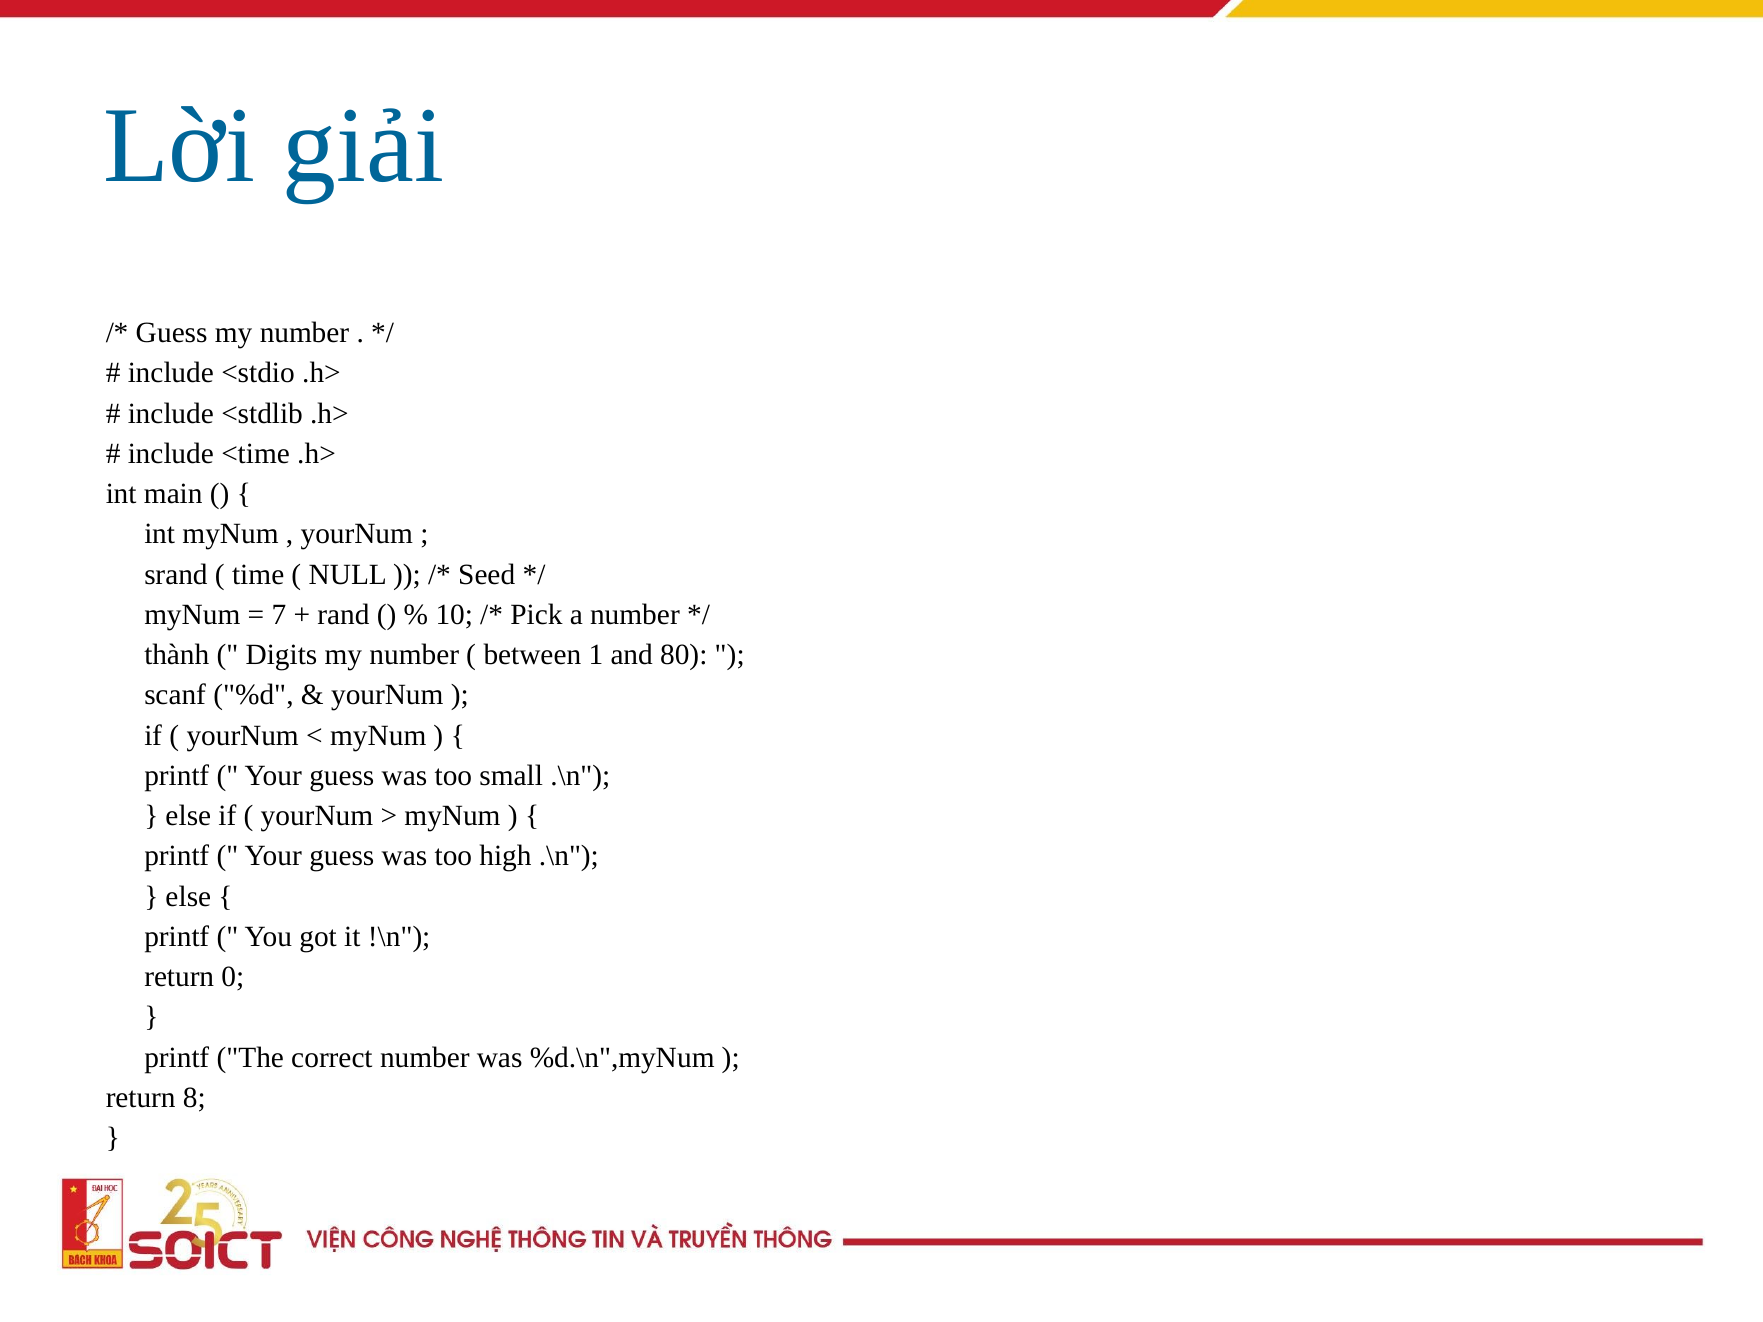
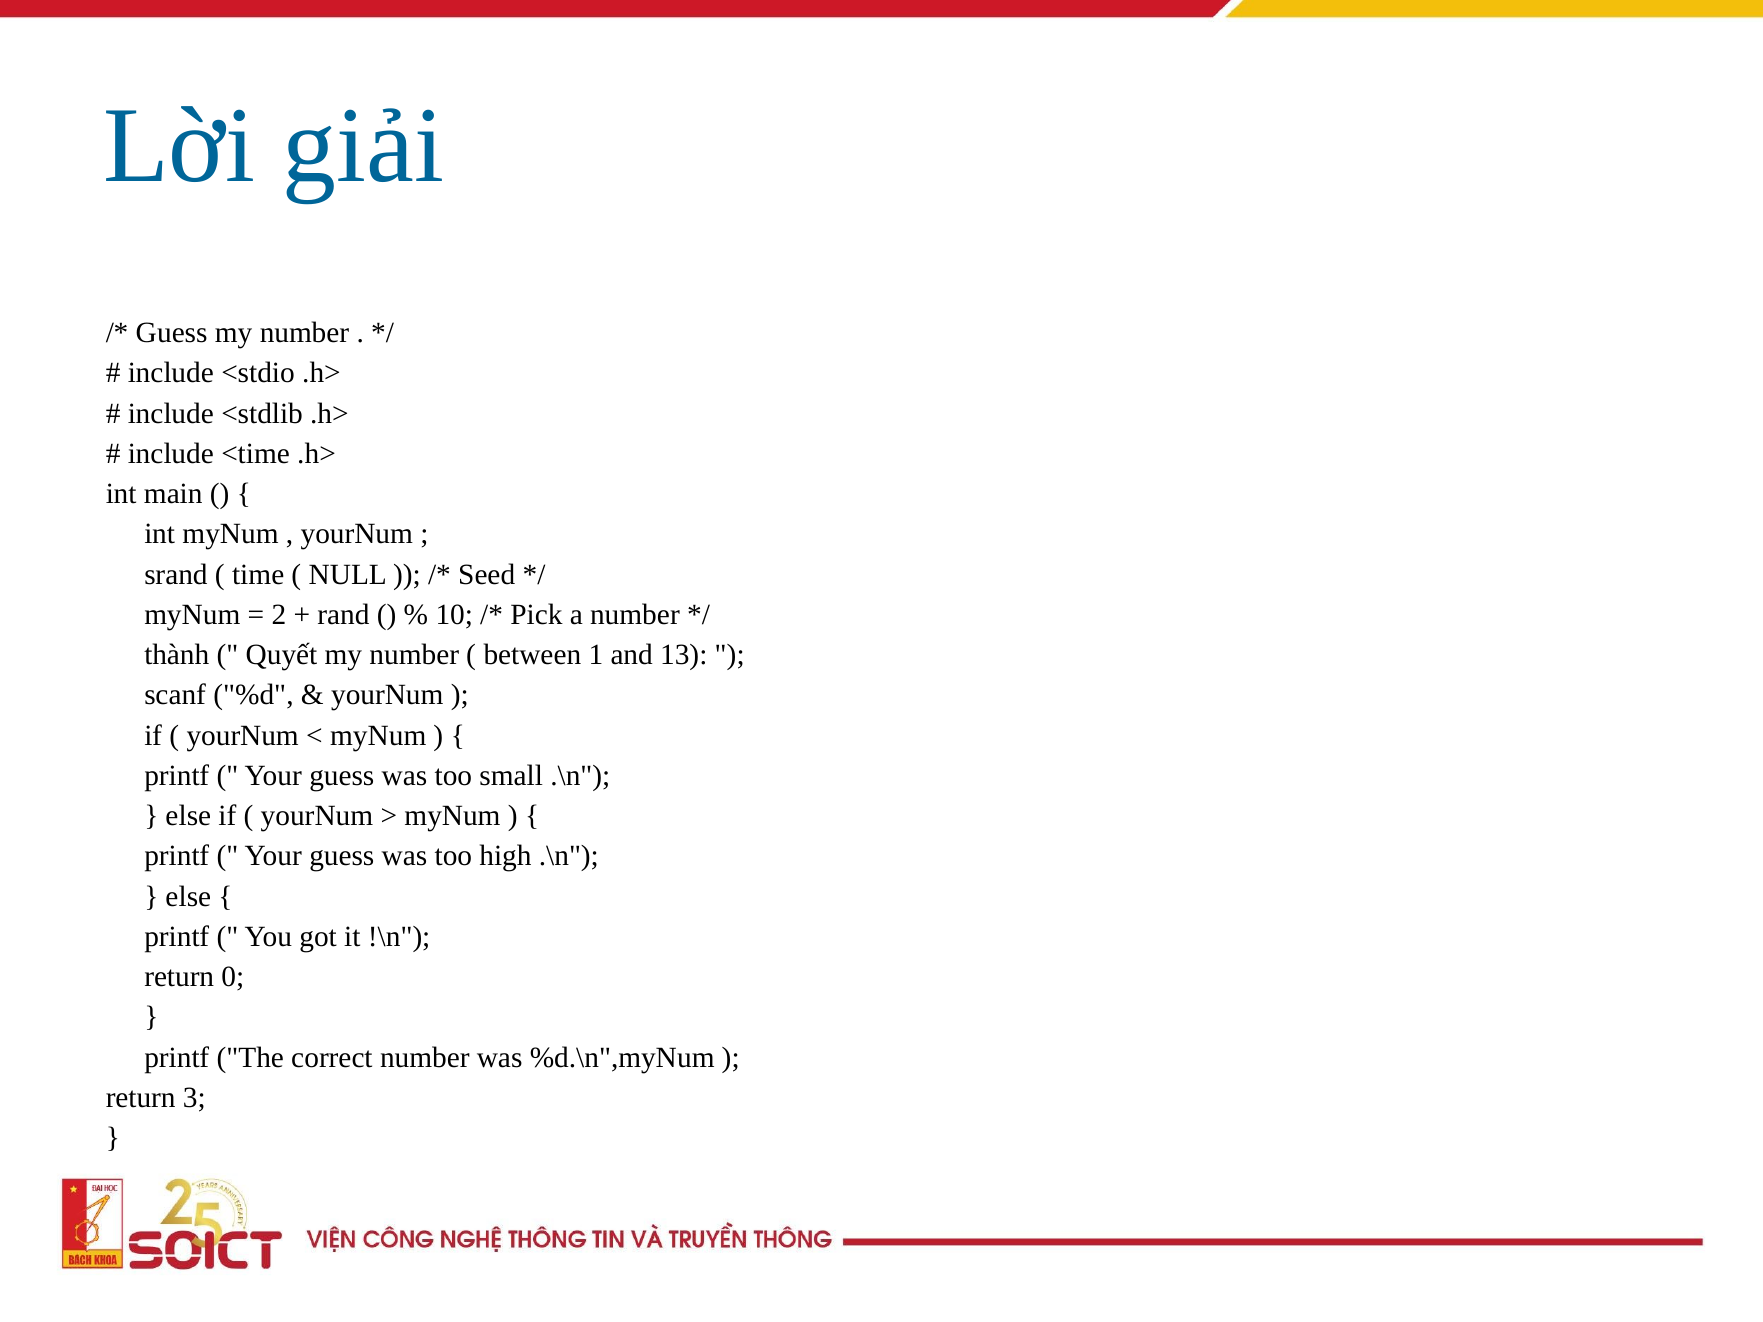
7: 7 -> 2
Digits: Digits -> Quyết
80: 80 -> 13
8: 8 -> 3
